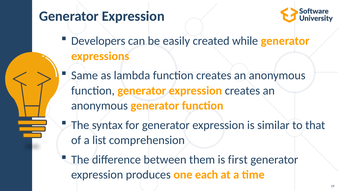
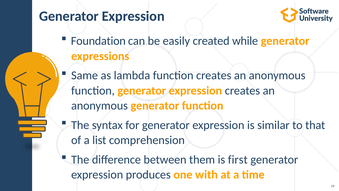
Developers: Developers -> Foundation
each: each -> with
